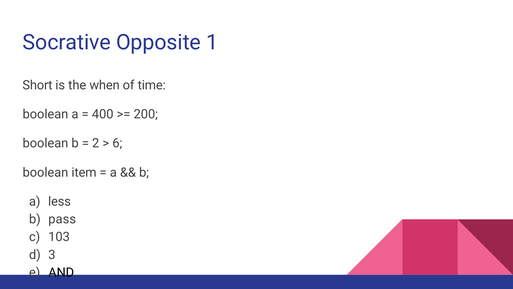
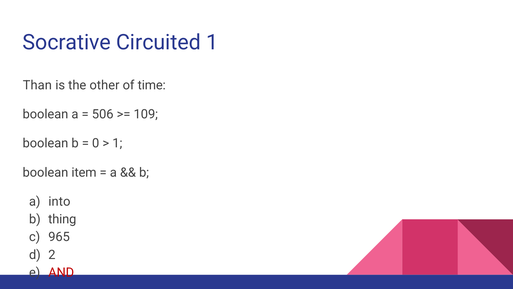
Opposite: Opposite -> Circuited
Short: Short -> Than
when: when -> other
400: 400 -> 506
200: 200 -> 109
2: 2 -> 0
6 at (117, 143): 6 -> 1
less: less -> into
pass: pass -> thing
103: 103 -> 965
3: 3 -> 2
AND colour: black -> red
